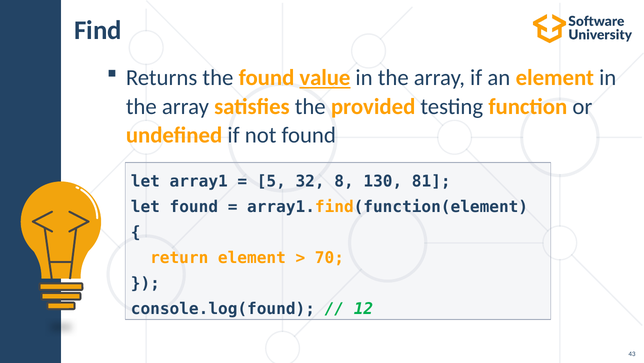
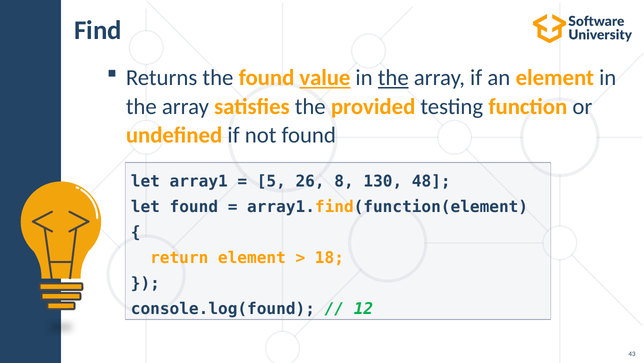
the at (393, 78) underline: none -> present
32: 32 -> 26
81: 81 -> 48
70: 70 -> 18
